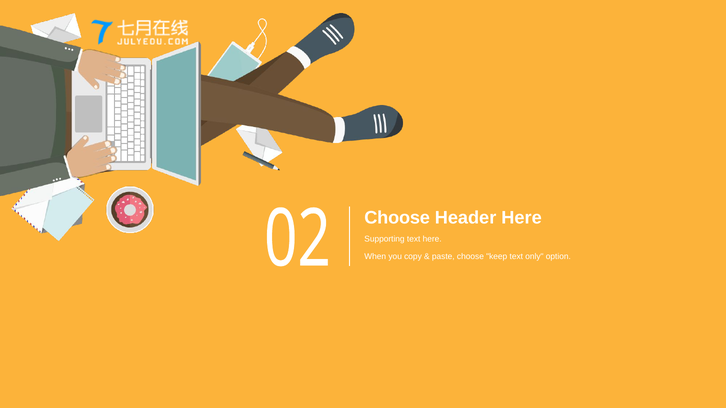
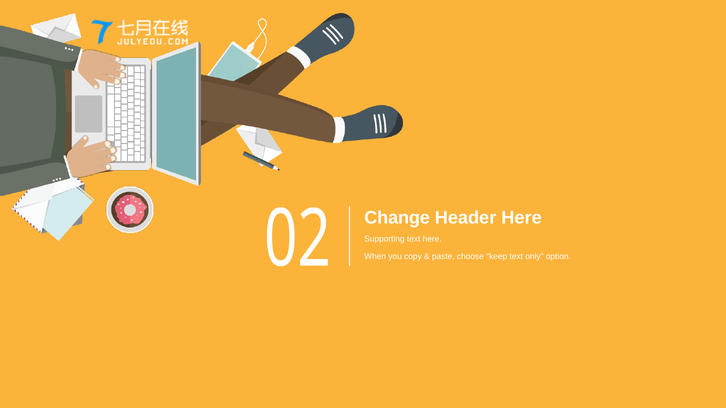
Choose at (397, 218): Choose -> Change
